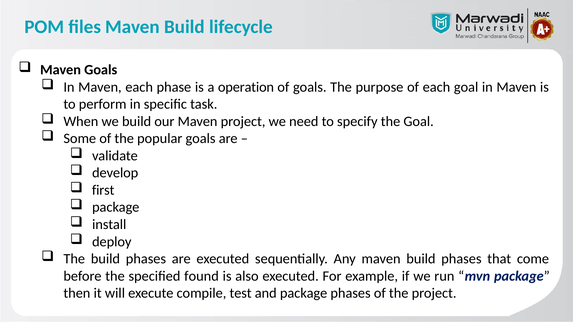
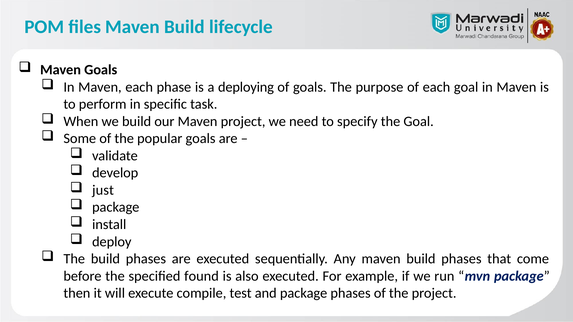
operation: operation -> deploying
first: first -> just
